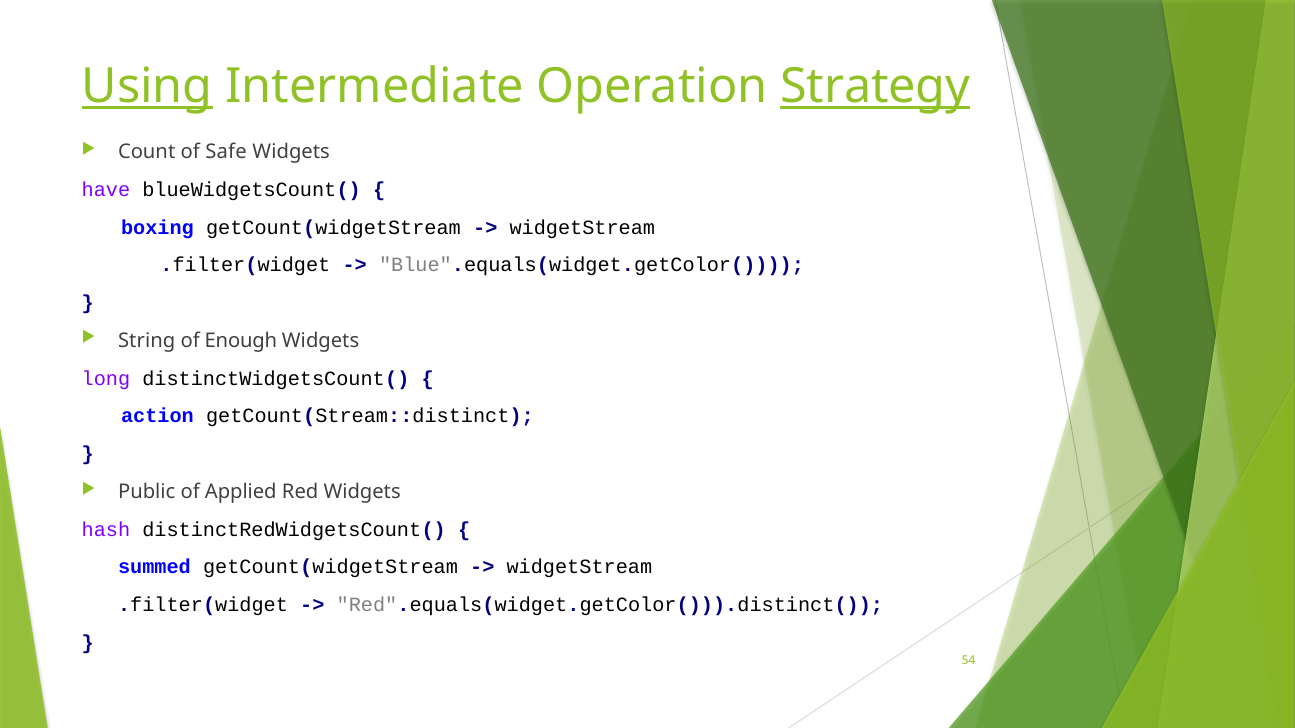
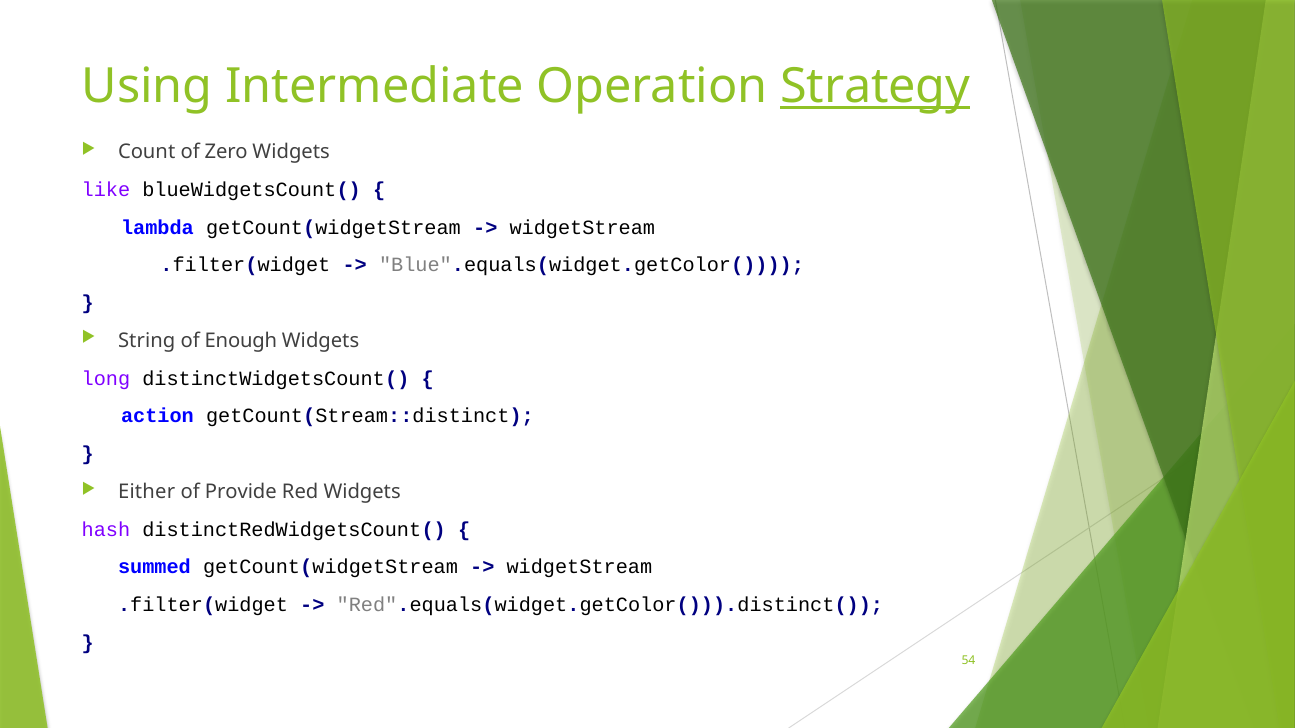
Using underline: present -> none
Safe: Safe -> Zero
have: have -> like
boxing: boxing -> lambda
Public: Public -> Either
Applied: Applied -> Provide
